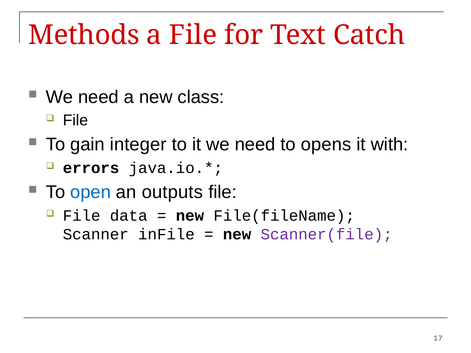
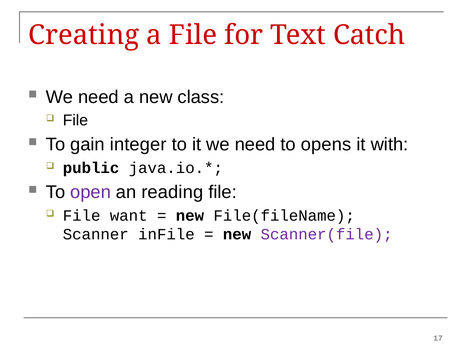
Methods: Methods -> Creating
errors: errors -> public
open colour: blue -> purple
outputs: outputs -> reading
data: data -> want
